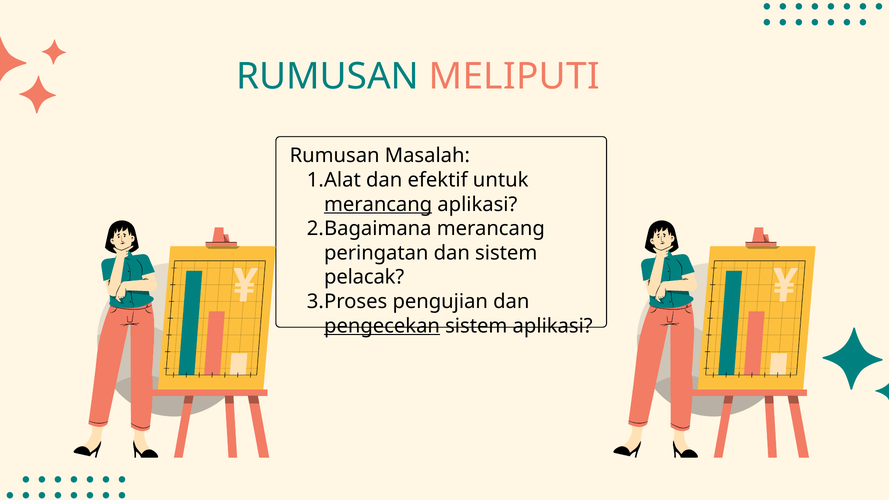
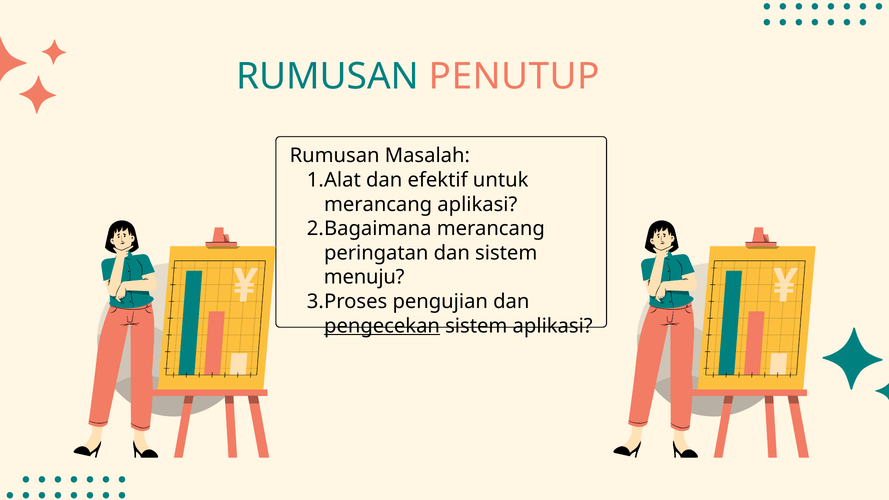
MELIPUTI: MELIPUTI -> PENUTUP
merancang at (378, 204) underline: present -> none
pelacak: pelacak -> menuju
